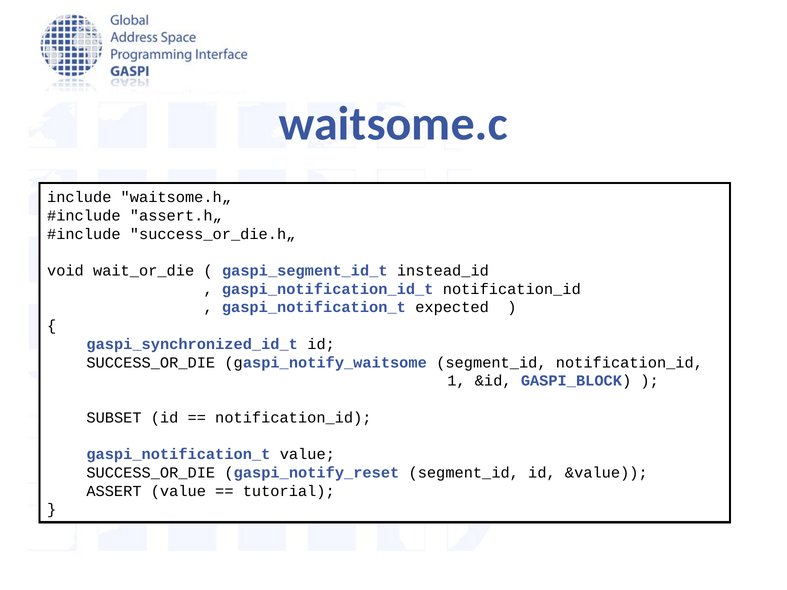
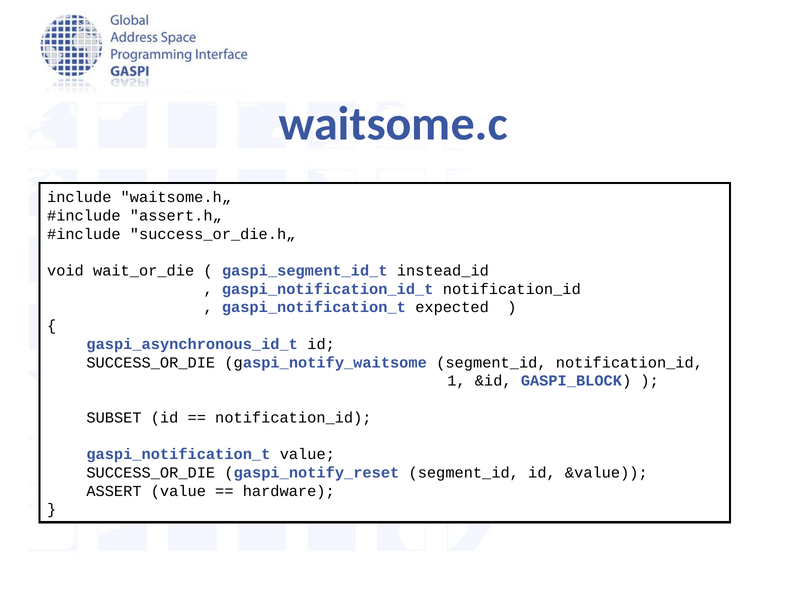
gaspi_synchronized_id_t: gaspi_synchronized_id_t -> gaspi_asynchronous_id_t
tutorial: tutorial -> hardware
